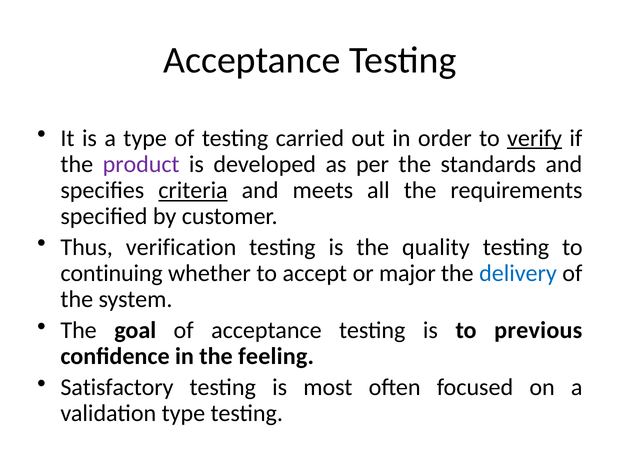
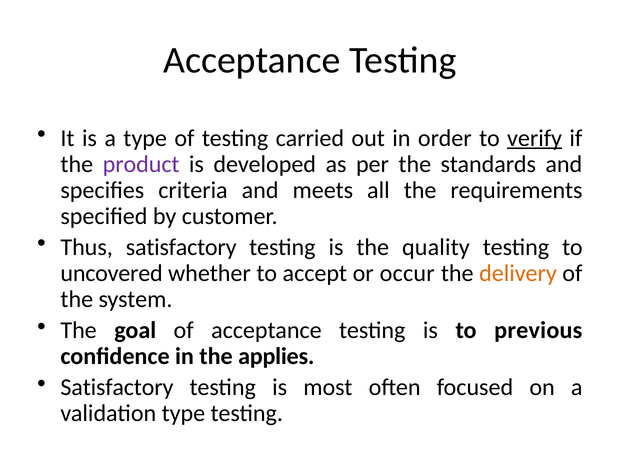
criteria underline: present -> none
Thus verification: verification -> satisfactory
continuing: continuing -> uncovered
major: major -> occur
delivery colour: blue -> orange
feeling: feeling -> applies
